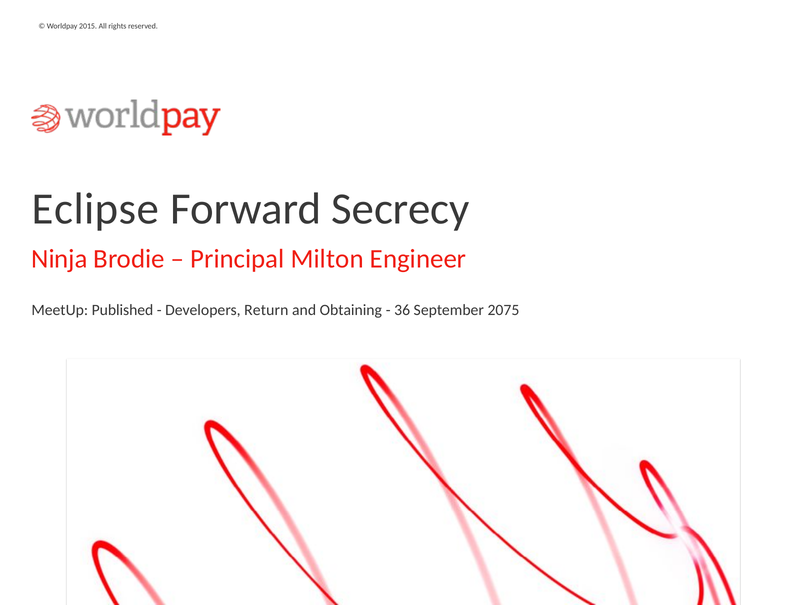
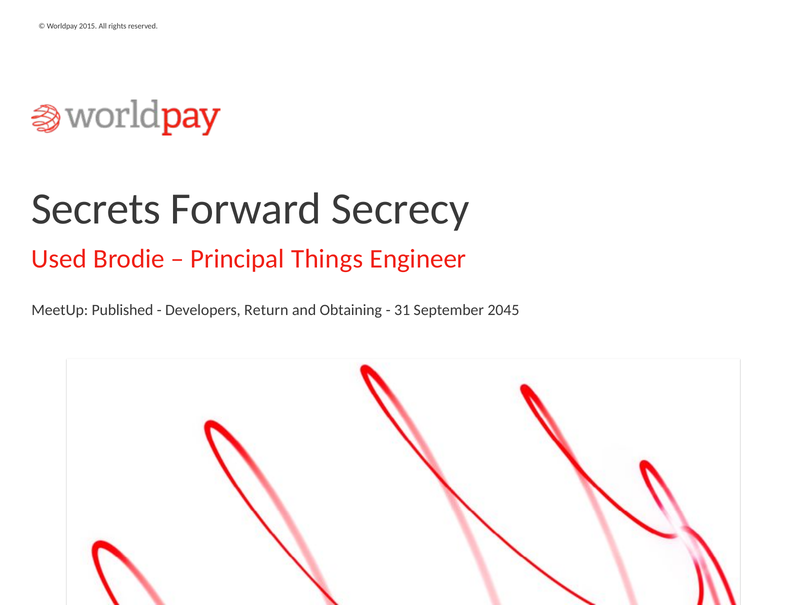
Eclipse: Eclipse -> Secrets
Ninja: Ninja -> Used
Milton: Milton -> Things
36: 36 -> 31
2075: 2075 -> 2045
